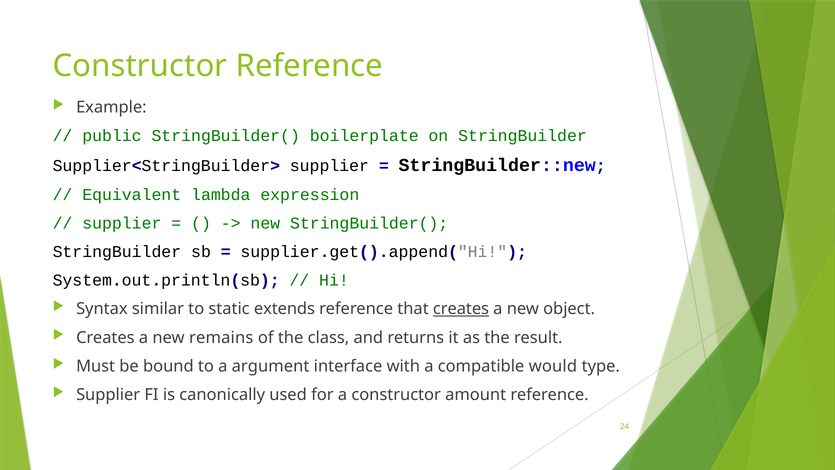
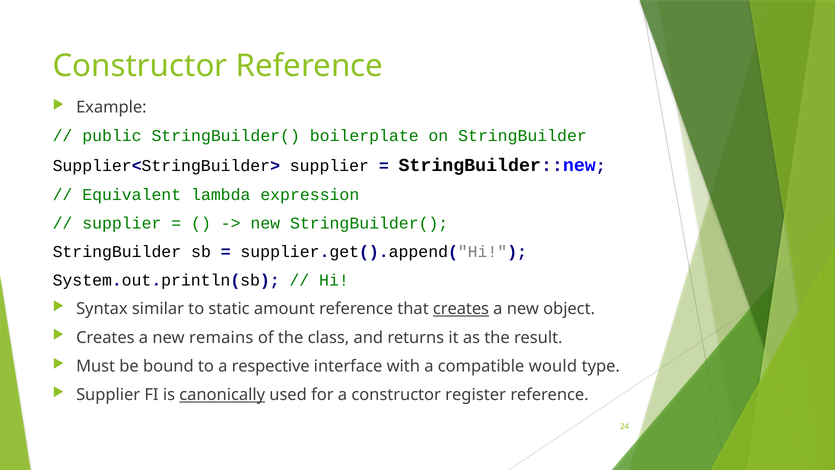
extends: extends -> amount
argument: argument -> respective
canonically underline: none -> present
amount: amount -> register
